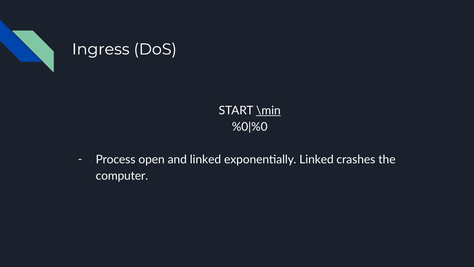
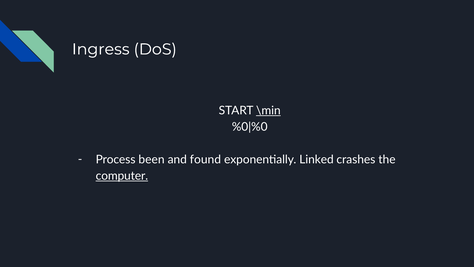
open: open -> been
and linked: linked -> found
computer underline: none -> present
